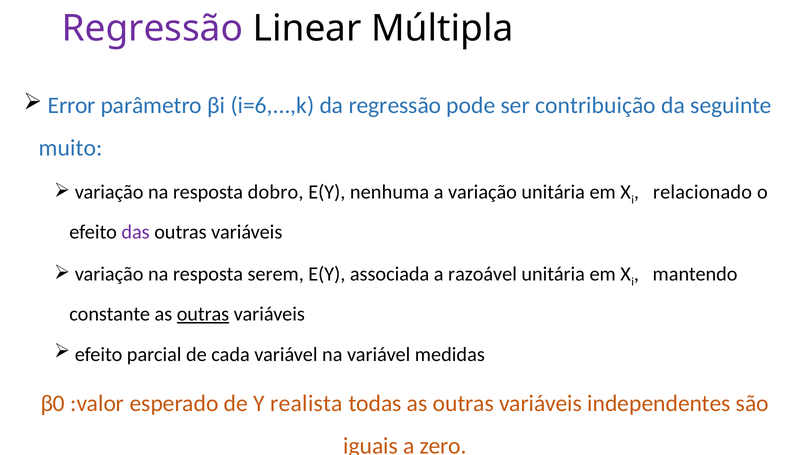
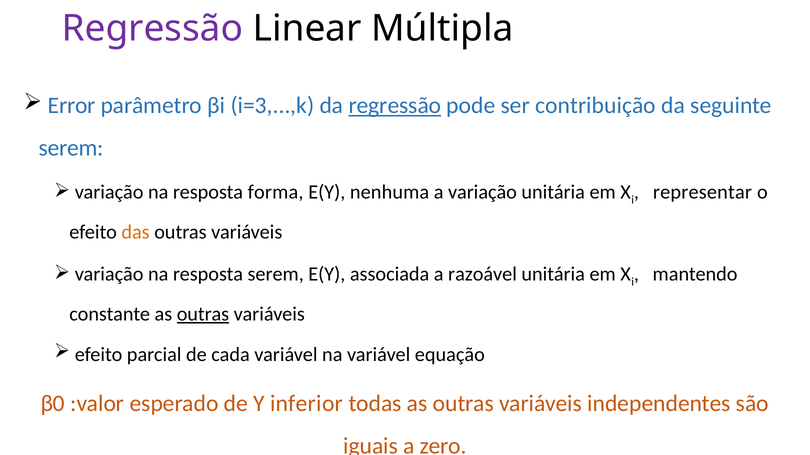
i=6,...,k: i=6,...,k -> i=3,...,k
regressão at (395, 106) underline: none -> present
muito at (71, 148): muito -> serem
dobro: dobro -> forma
relacionado: relacionado -> representar
das colour: purple -> orange
medidas: medidas -> equação
realista: realista -> inferior
